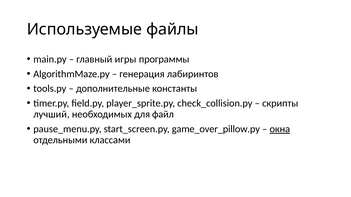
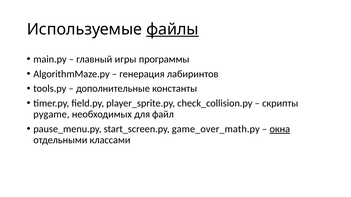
файлы underline: none -> present
лучший: лучший -> pygame
game_over_pillow.py: game_over_pillow.py -> game_over_math.py
